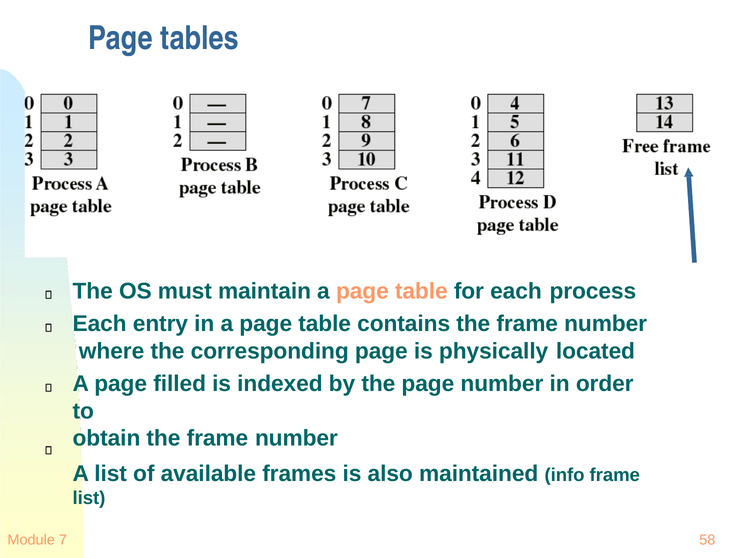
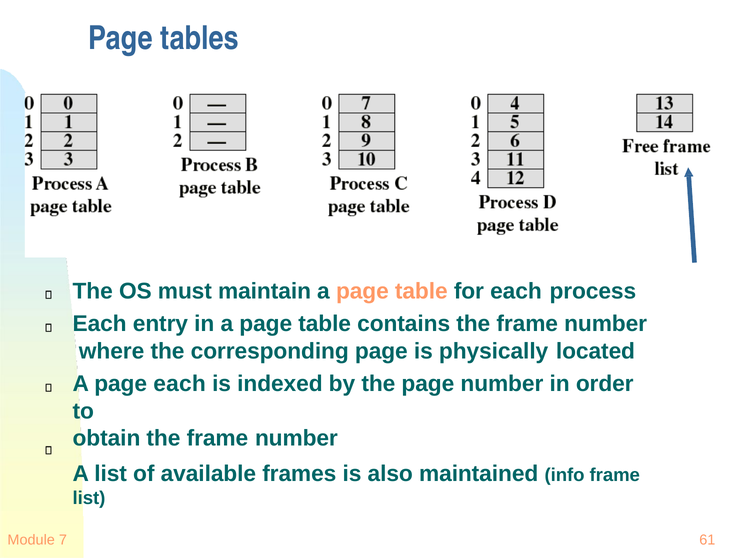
page filled: filled -> each
58: 58 -> 61
